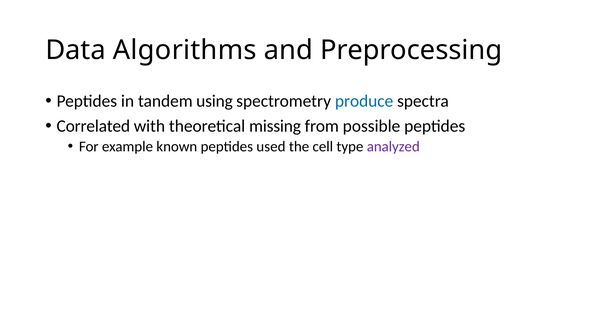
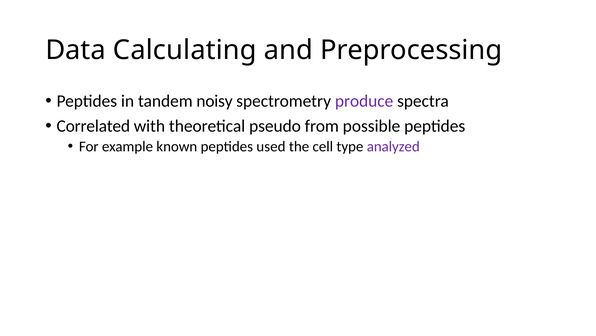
Algorithms: Algorithms -> Calculating
using: using -> noisy
produce colour: blue -> purple
missing: missing -> pseudo
